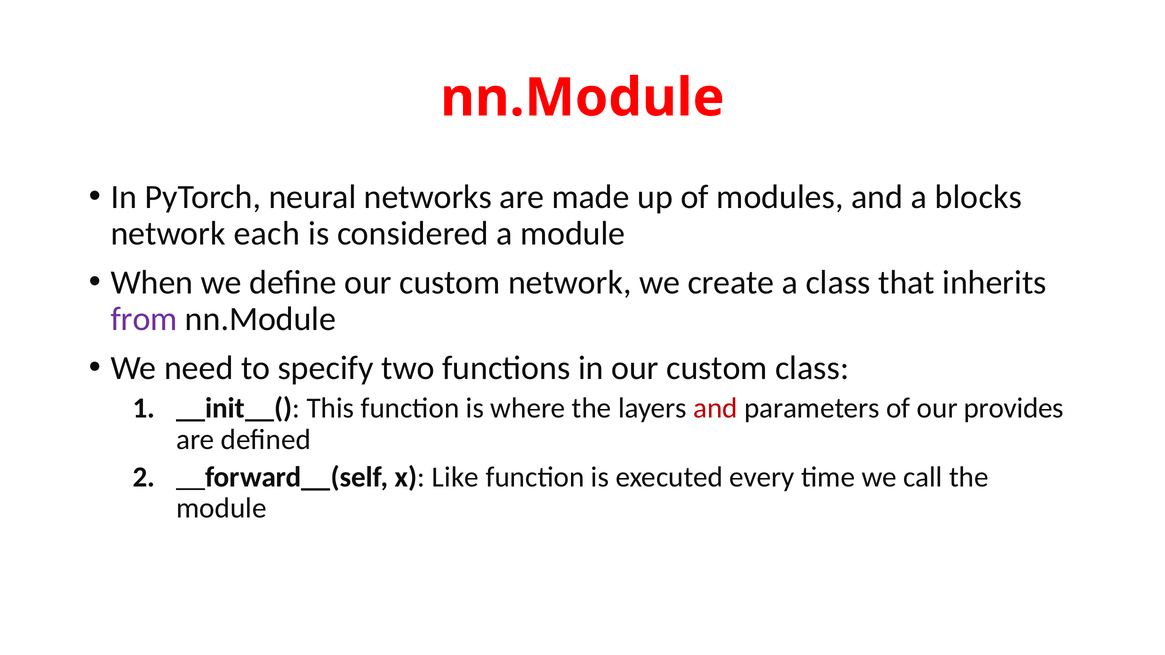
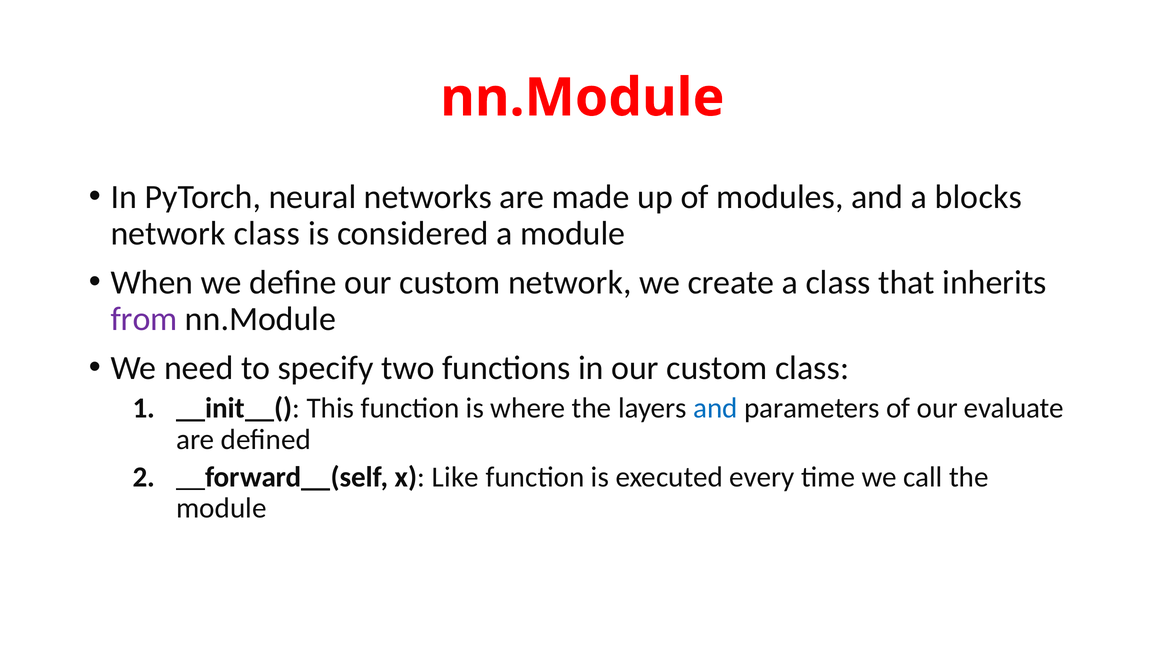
network each: each -> class
and at (715, 408) colour: red -> blue
provides: provides -> evaluate
